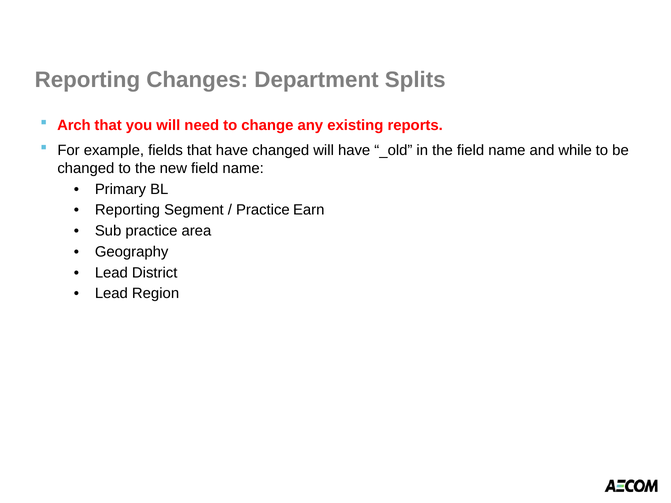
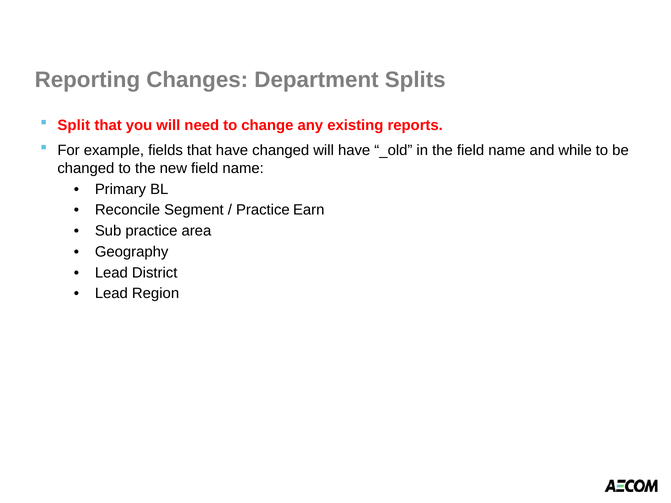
Arch: Arch -> Split
Reporting at (127, 210): Reporting -> Reconcile
